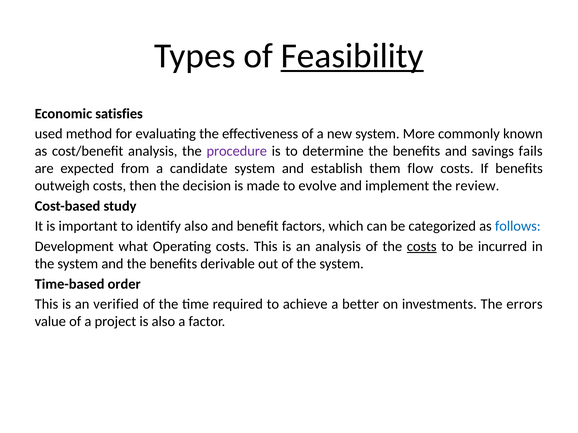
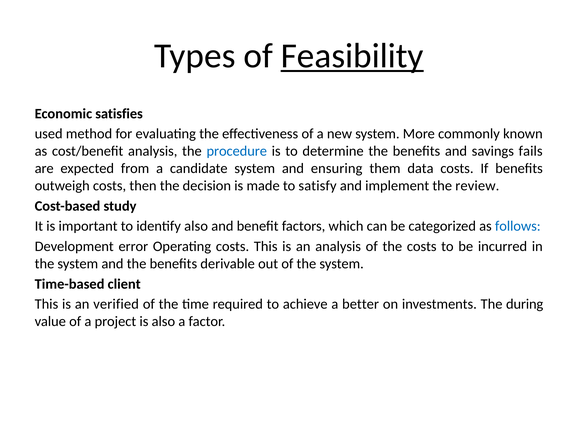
procedure colour: purple -> blue
establish: establish -> ensuring
flow: flow -> data
evolve: evolve -> satisfy
what: what -> error
costs at (422, 247) underline: present -> none
order: order -> client
errors: errors -> during
